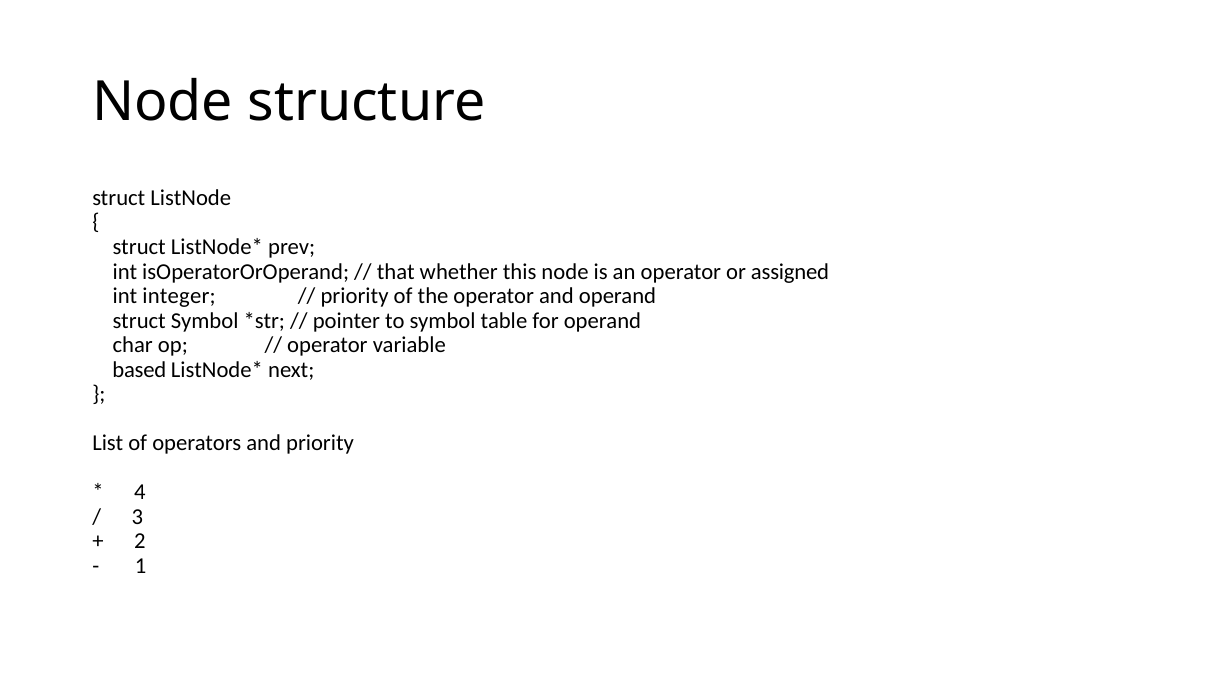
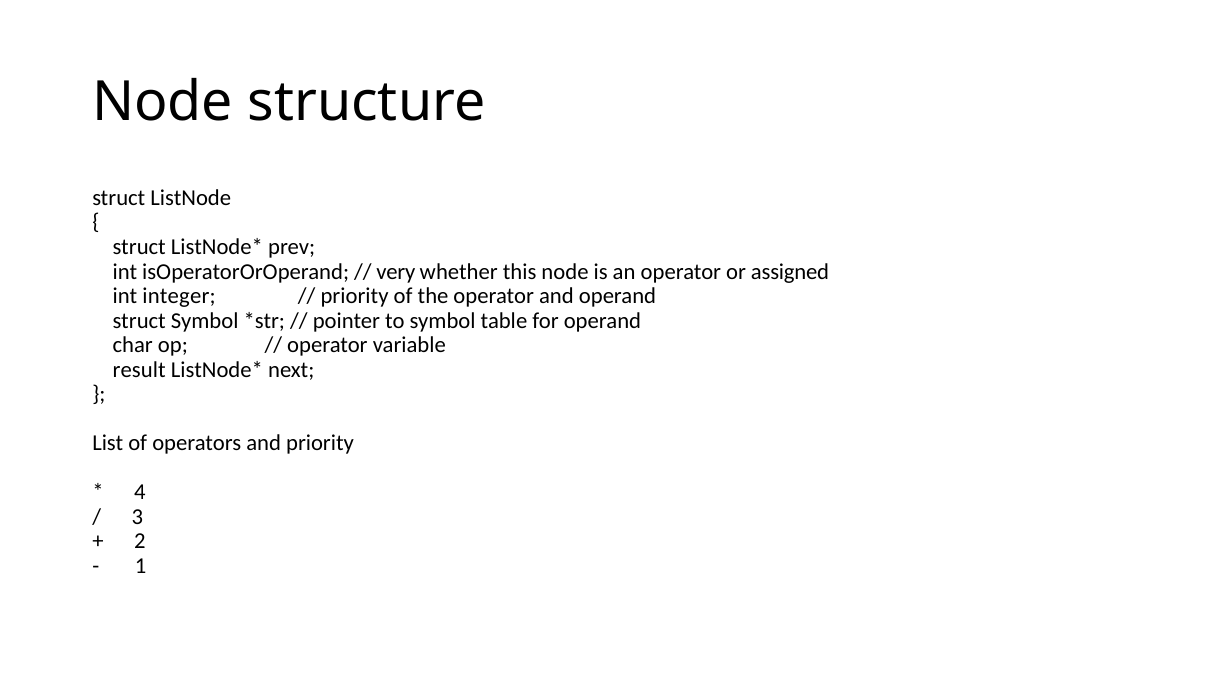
that: that -> very
based: based -> result
